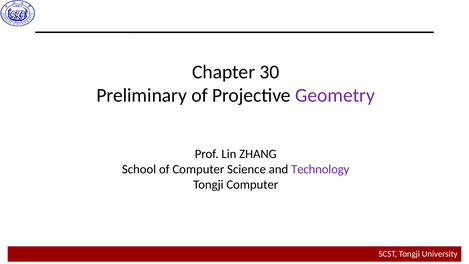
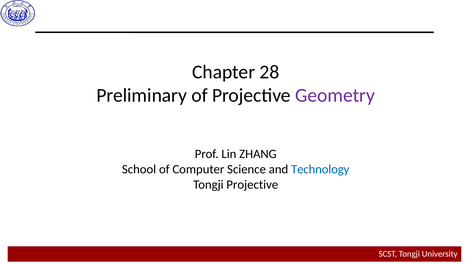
30: 30 -> 28
Technology colour: purple -> blue
Tongji Computer: Computer -> Projective
